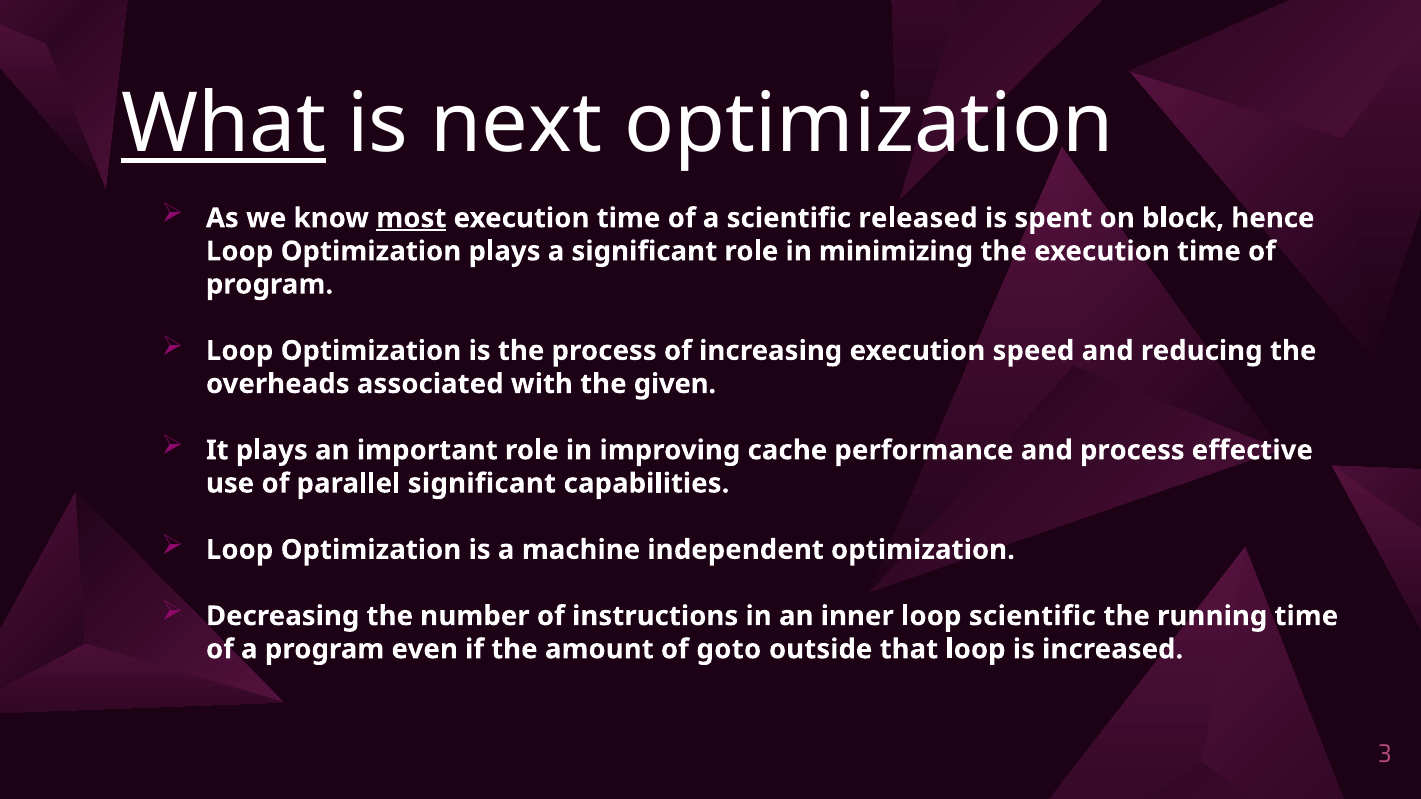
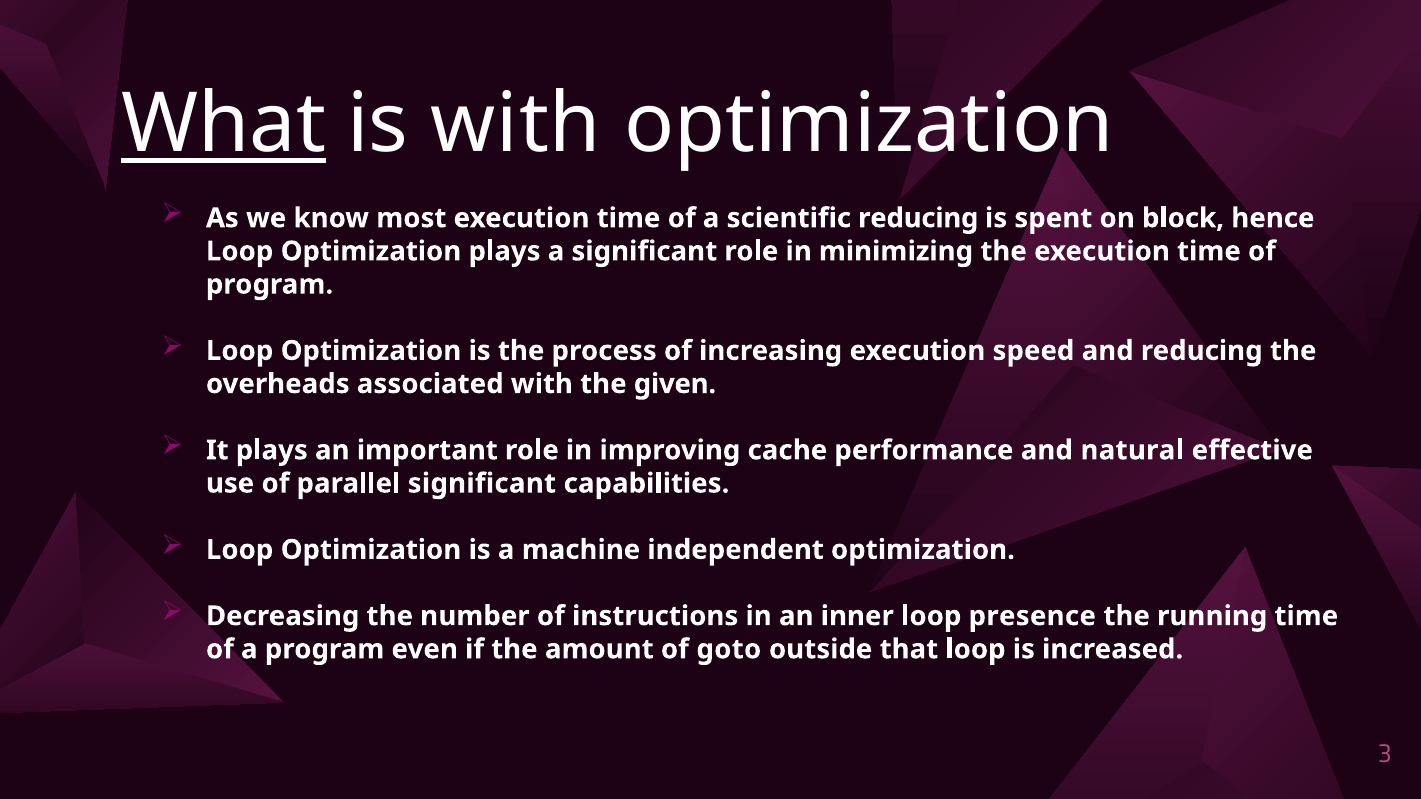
is next: next -> with
most underline: present -> none
scientific released: released -> reducing
and process: process -> natural
loop scientific: scientific -> presence
